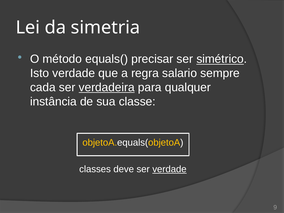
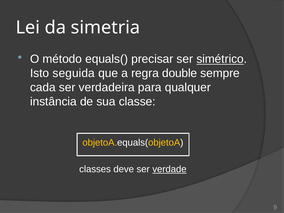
Isto verdade: verdade -> seguida
salario: salario -> double
verdadeira underline: present -> none
